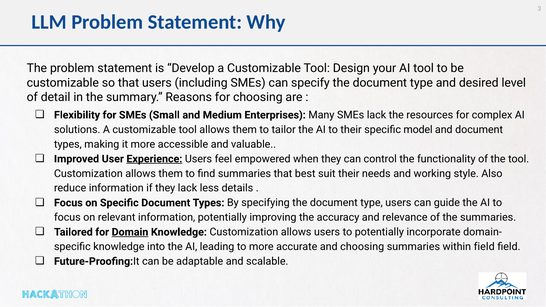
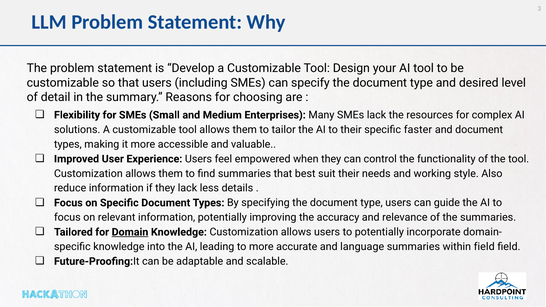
model: model -> faster
Experience underline: present -> none
and choosing: choosing -> language
